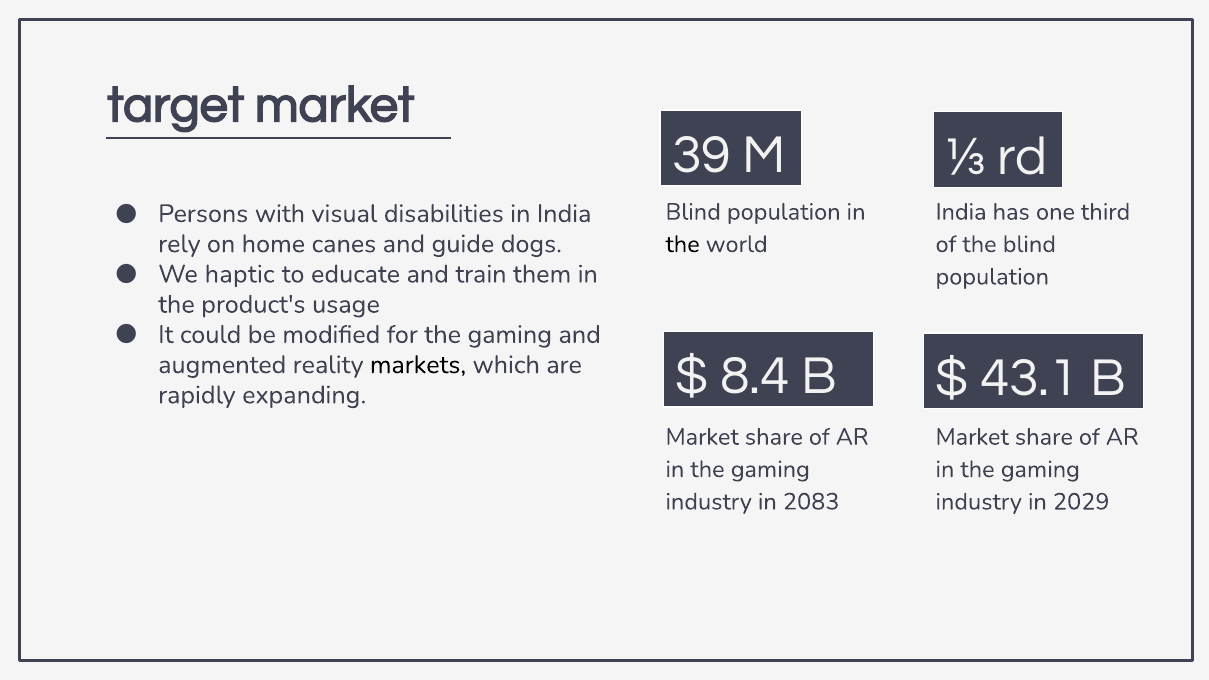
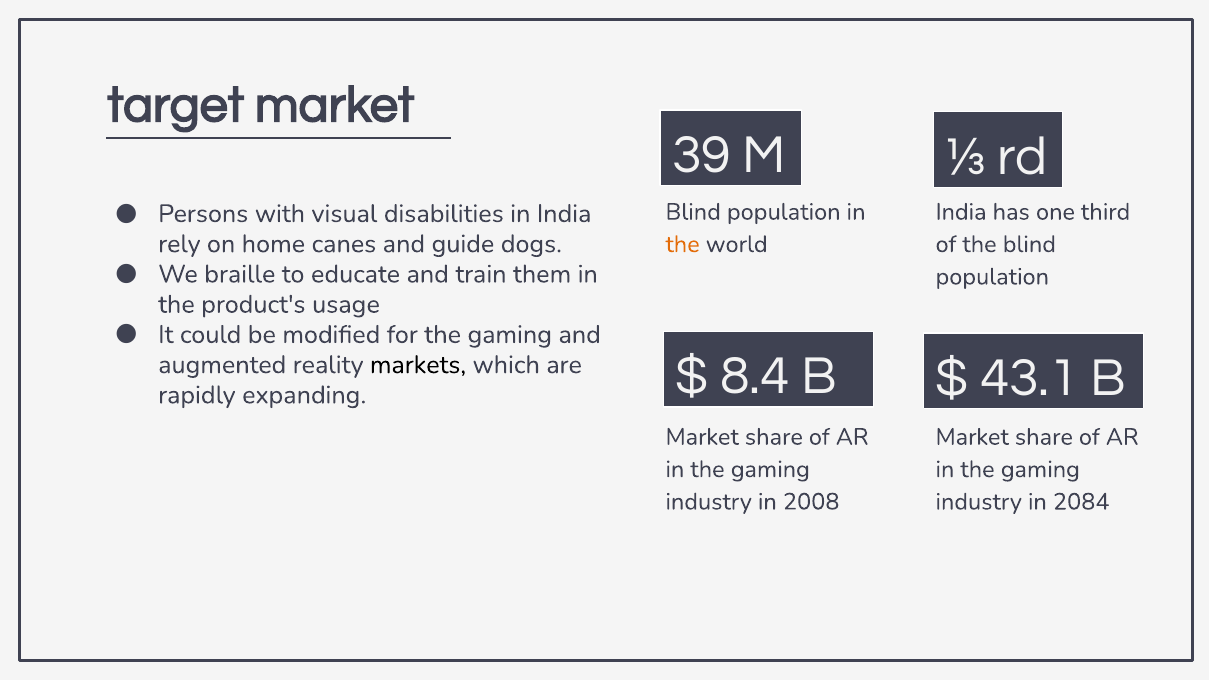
the at (683, 244) colour: black -> orange
haptic: haptic -> braille
2083: 2083 -> 2008
2029: 2029 -> 2084
